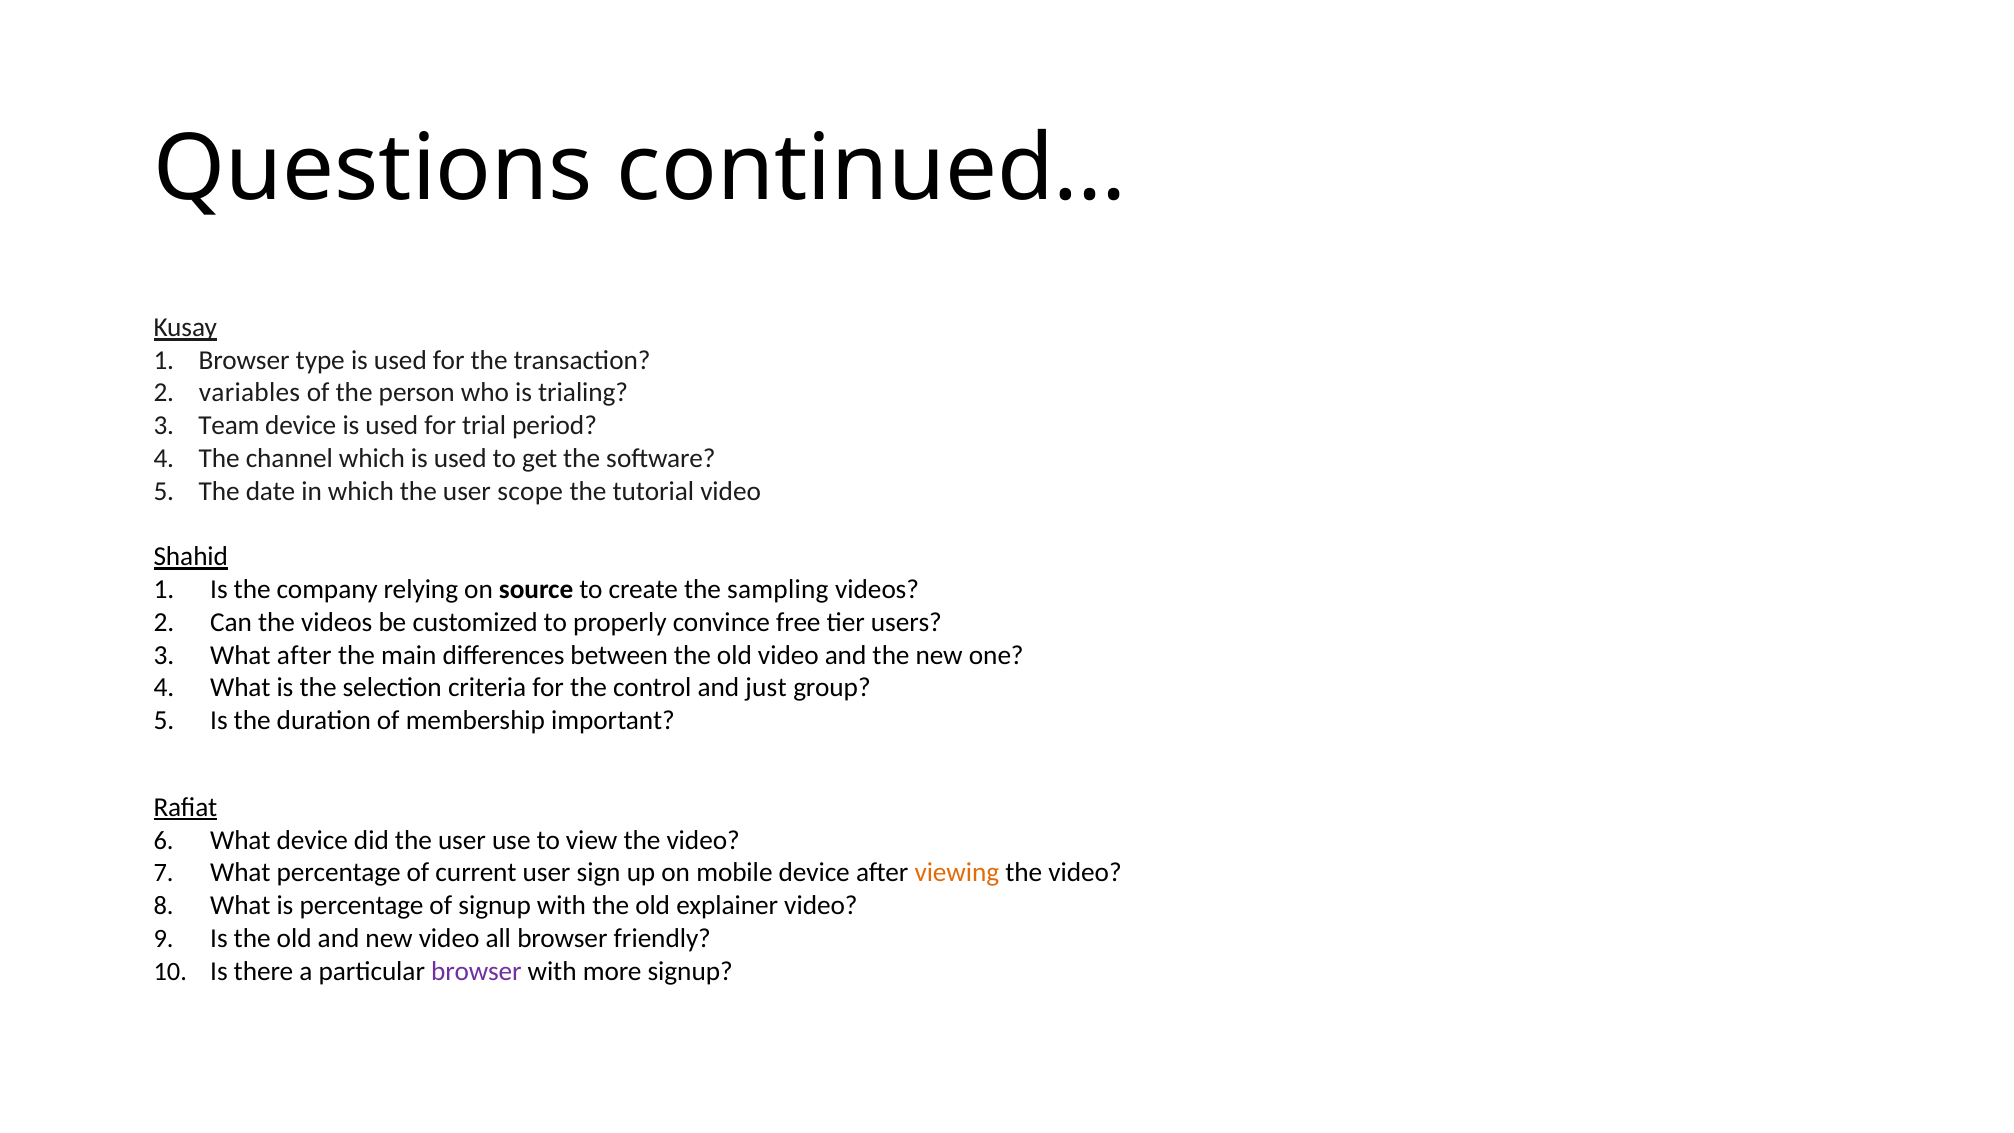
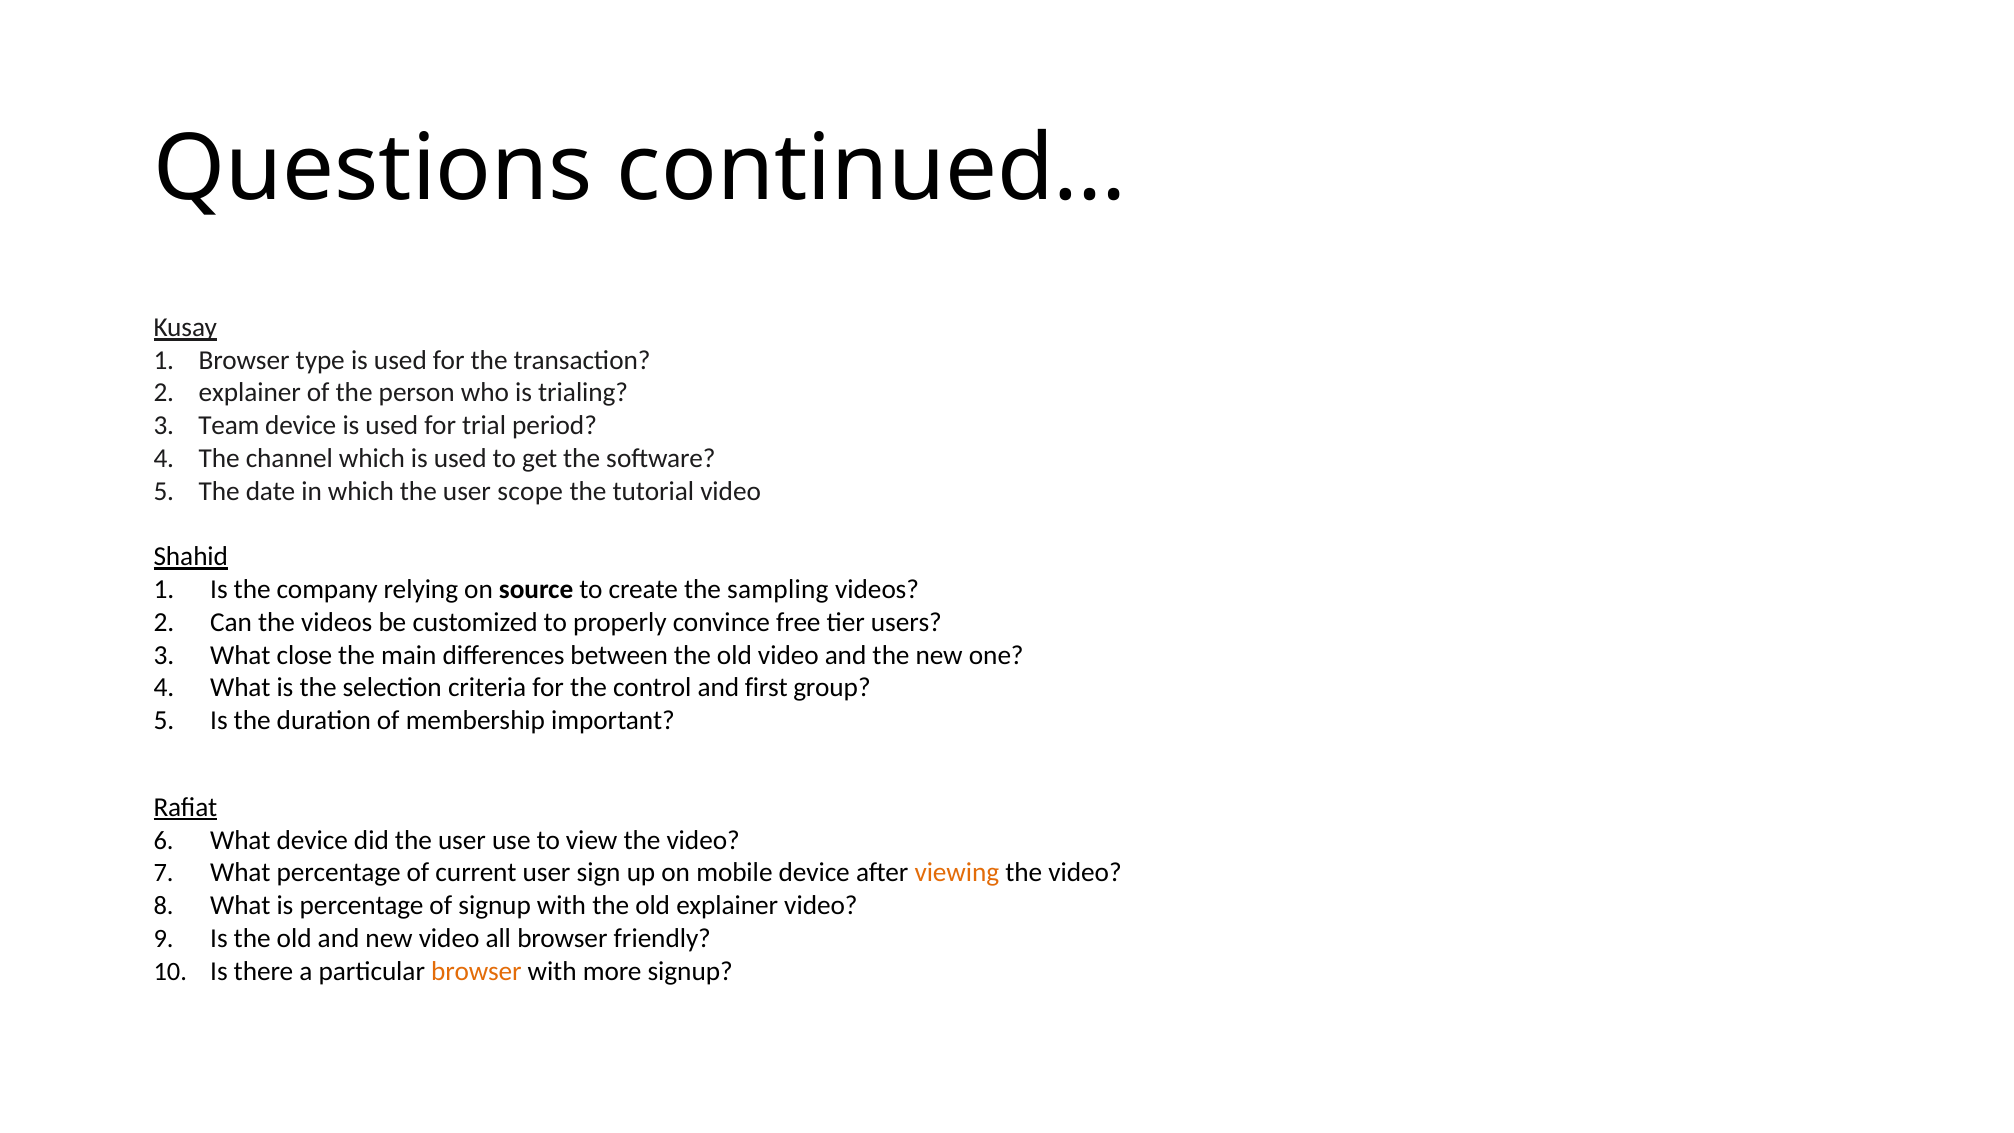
2 variables: variables -> explainer
What after: after -> close
just: just -> first
browser at (476, 971) colour: purple -> orange
